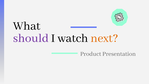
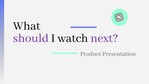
next colour: orange -> purple
